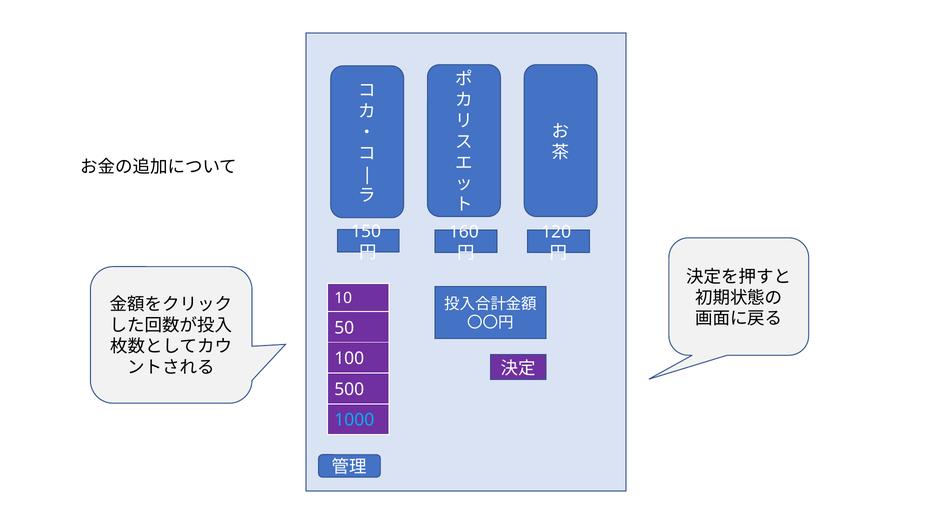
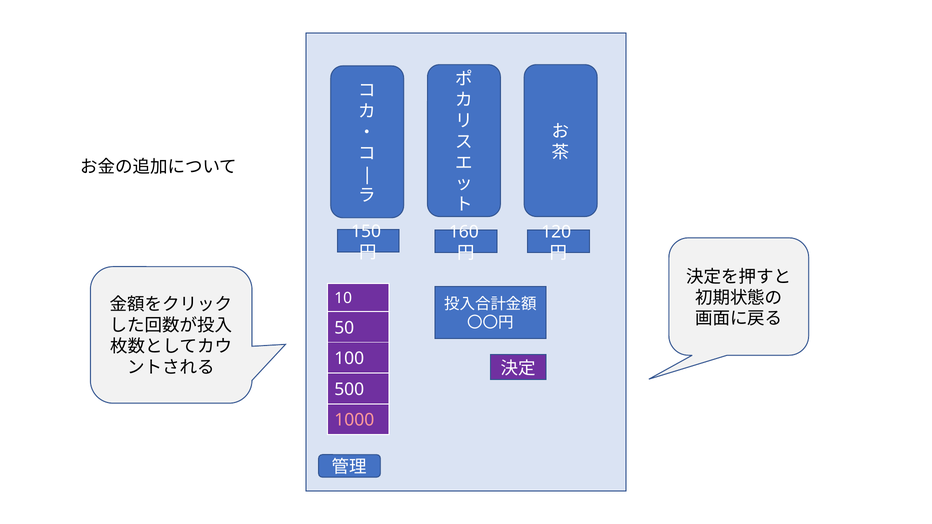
1000 colour: light blue -> pink
